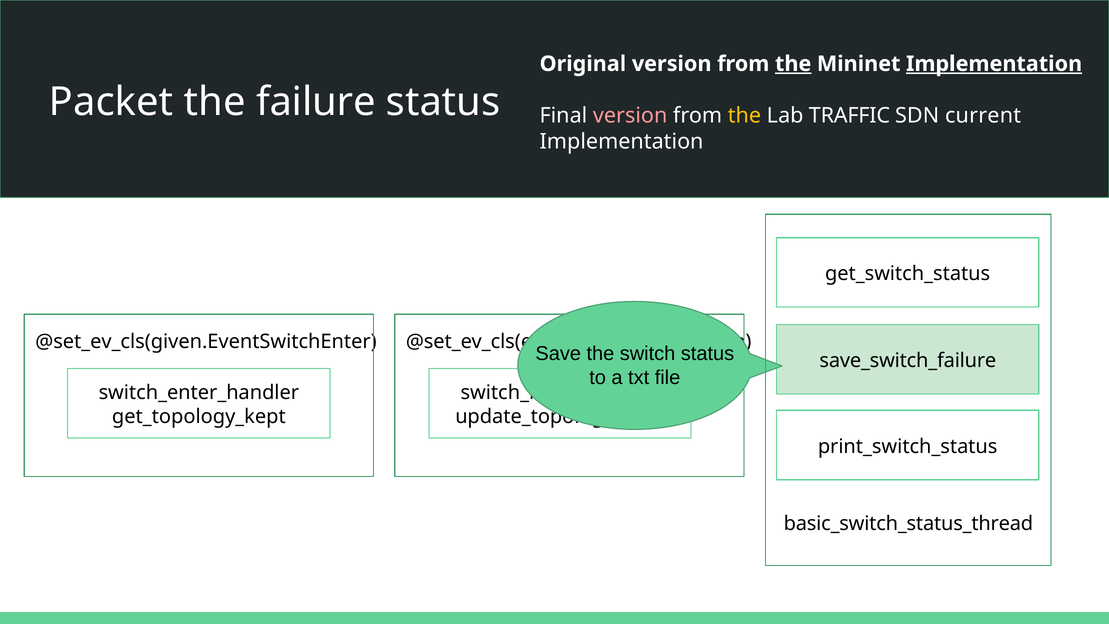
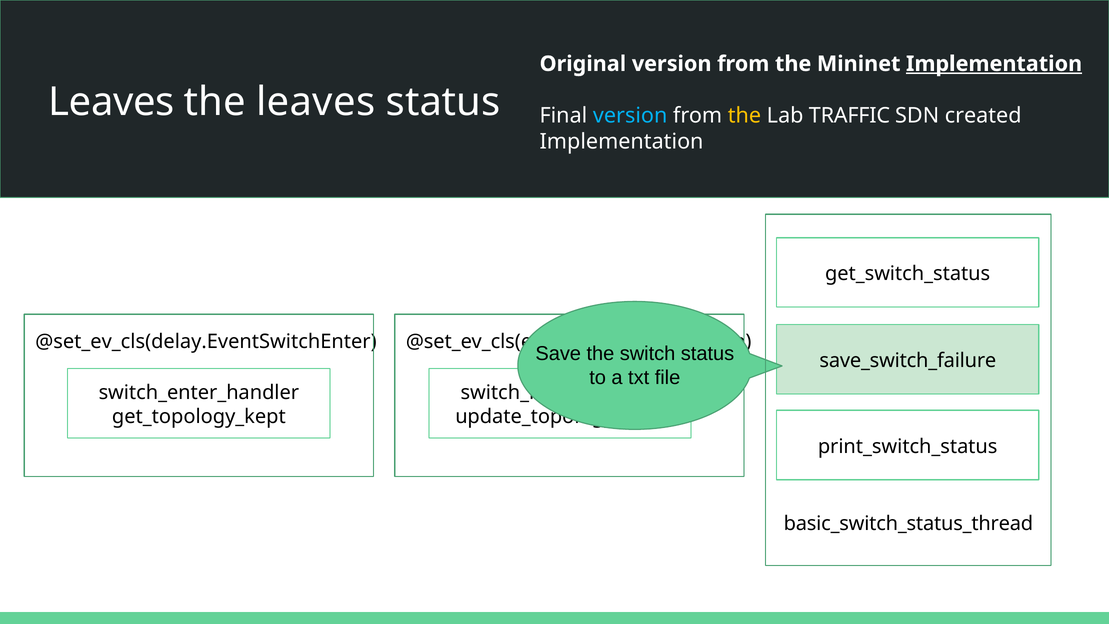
the at (793, 64) underline: present -> none
Packet at (111, 102): Packet -> Leaves
the failure: failure -> leaves
version at (630, 116) colour: pink -> light blue
current: current -> created
@set_ev_cls(given.EventSwitchEnter: @set_ev_cls(given.EventSwitchEnter -> @set_ev_cls(delay.EventSwitchEnter
